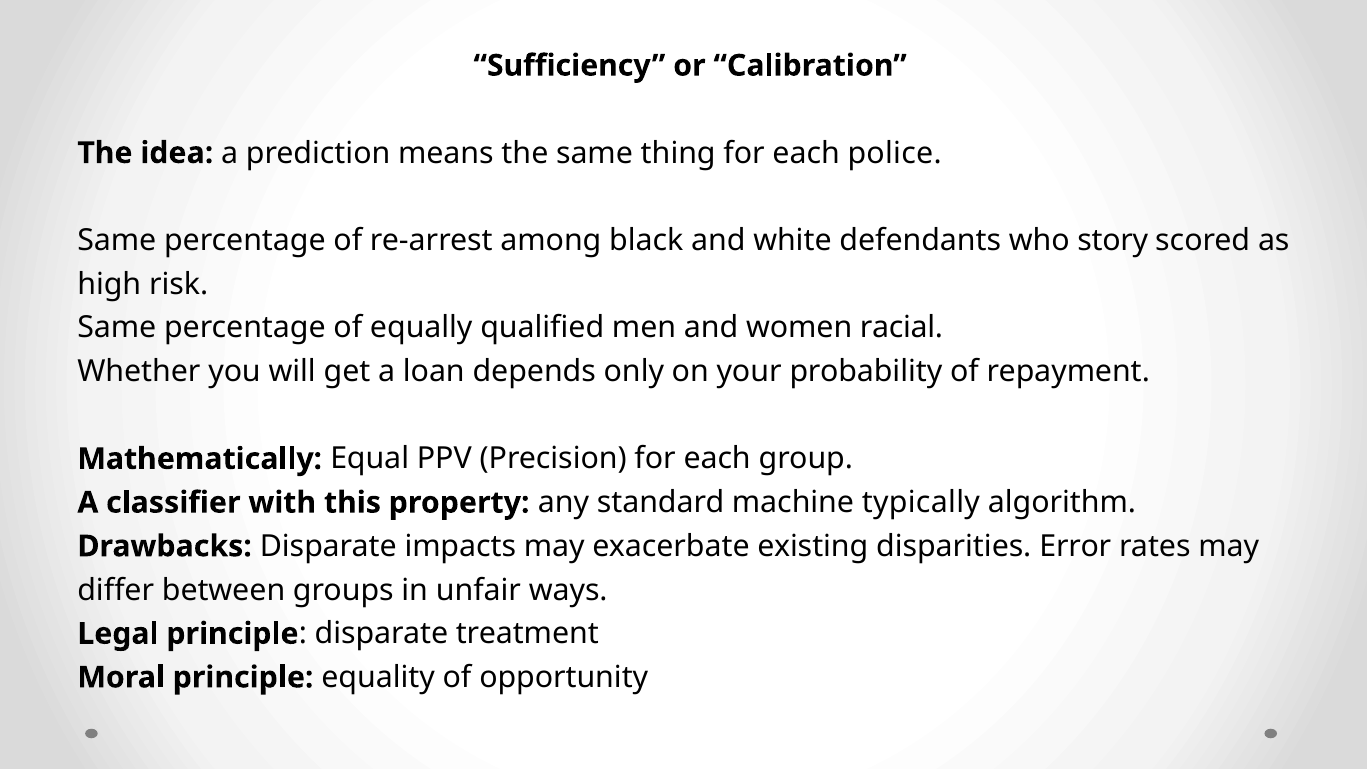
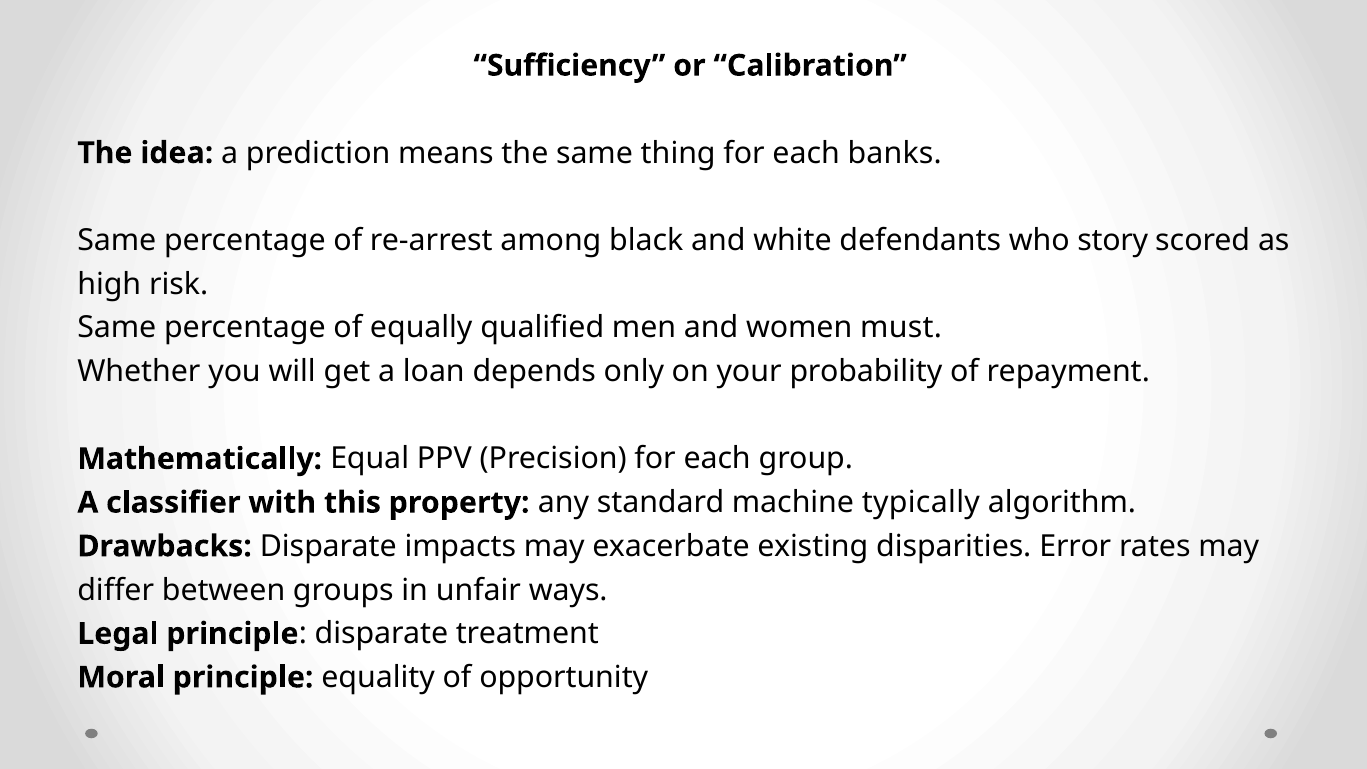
police: police -> banks
racial: racial -> must
